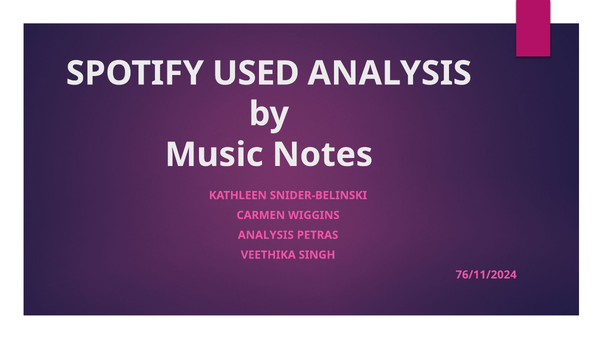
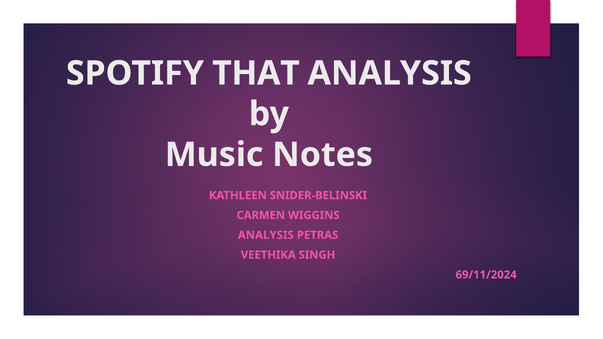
USED: USED -> THAT
76/11/2024: 76/11/2024 -> 69/11/2024
